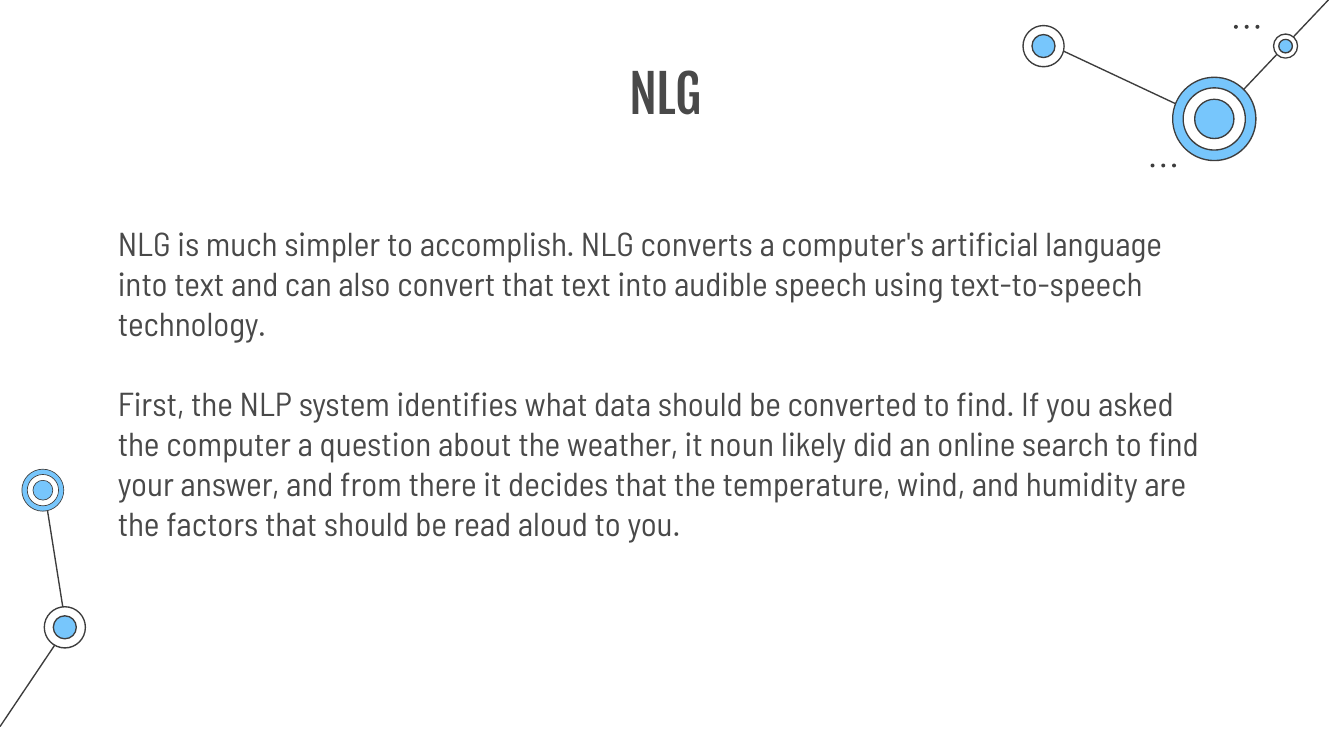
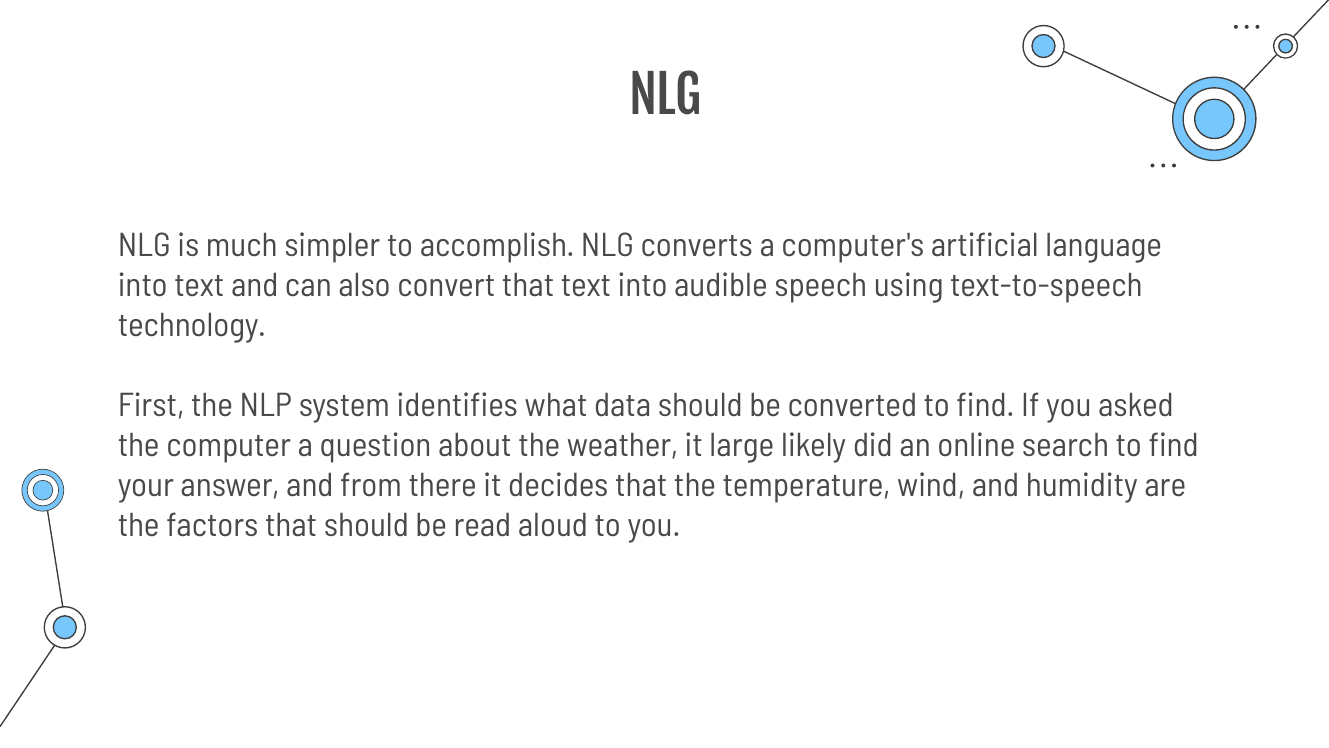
noun: noun -> large
